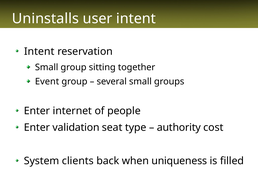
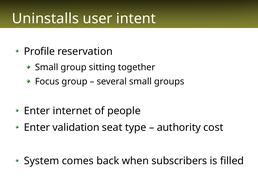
Intent at (39, 52): Intent -> Profile
Event: Event -> Focus
clients: clients -> comes
uniqueness: uniqueness -> subscribers
